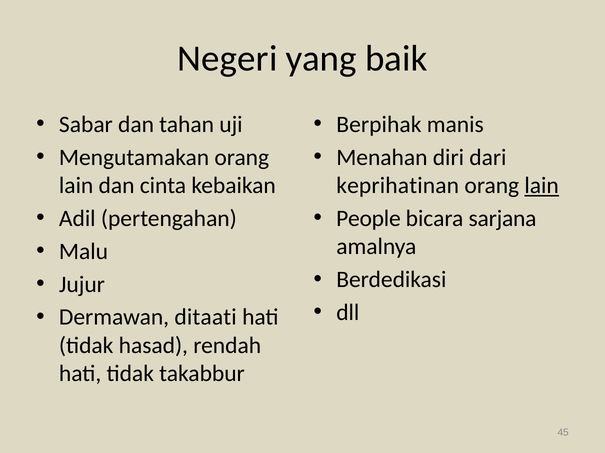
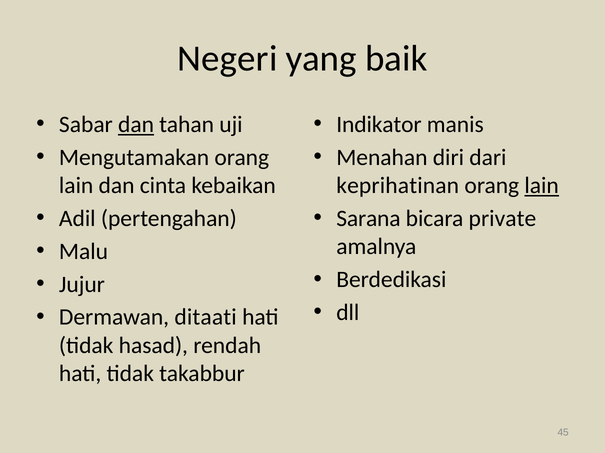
dan at (136, 125) underline: none -> present
Berpihak: Berpihak -> Indikator
People: People -> Sarana
sarjana: sarjana -> private
